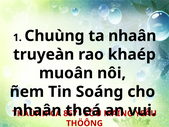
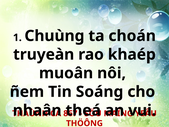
ta nhaân: nhaân -> choán
